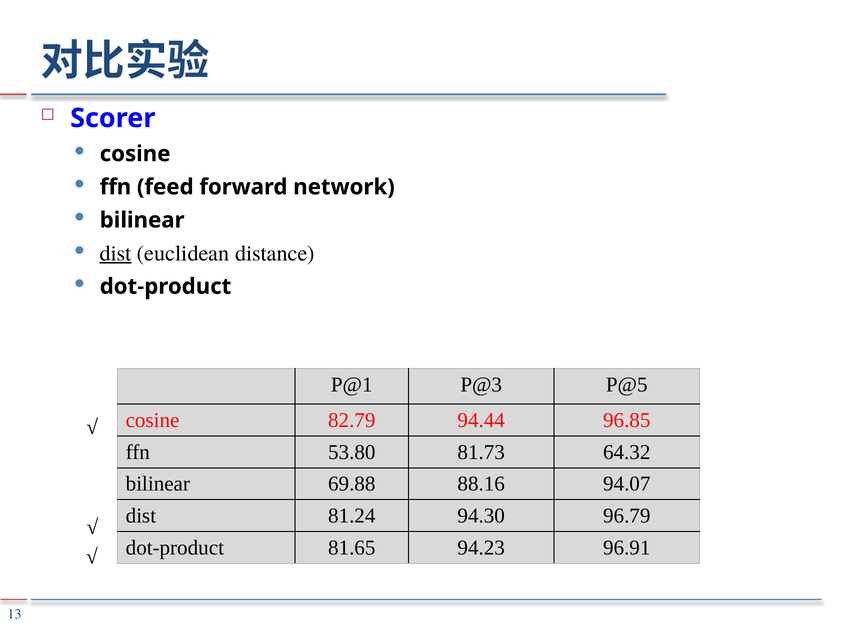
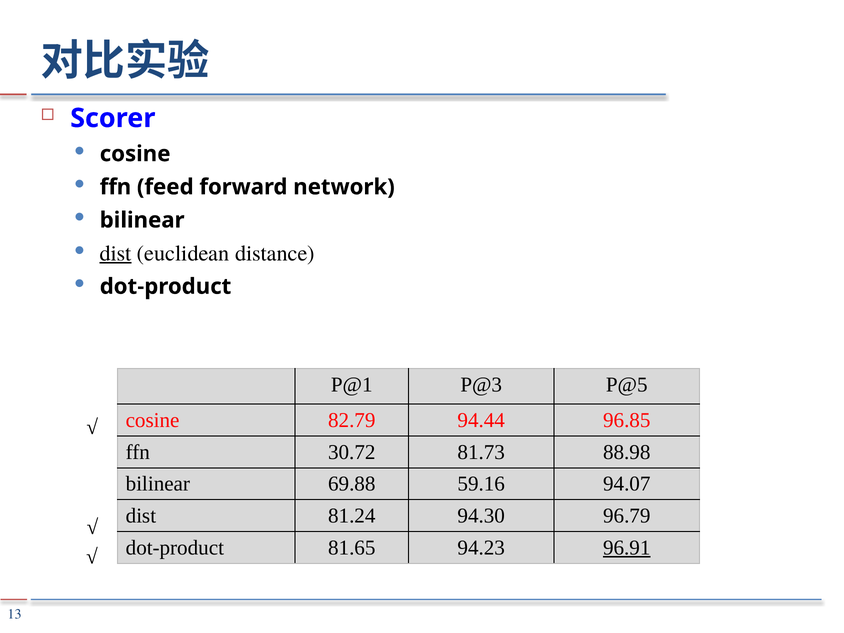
53.80: 53.80 -> 30.72
64.32: 64.32 -> 88.98
88.16: 88.16 -> 59.16
96.91 underline: none -> present
